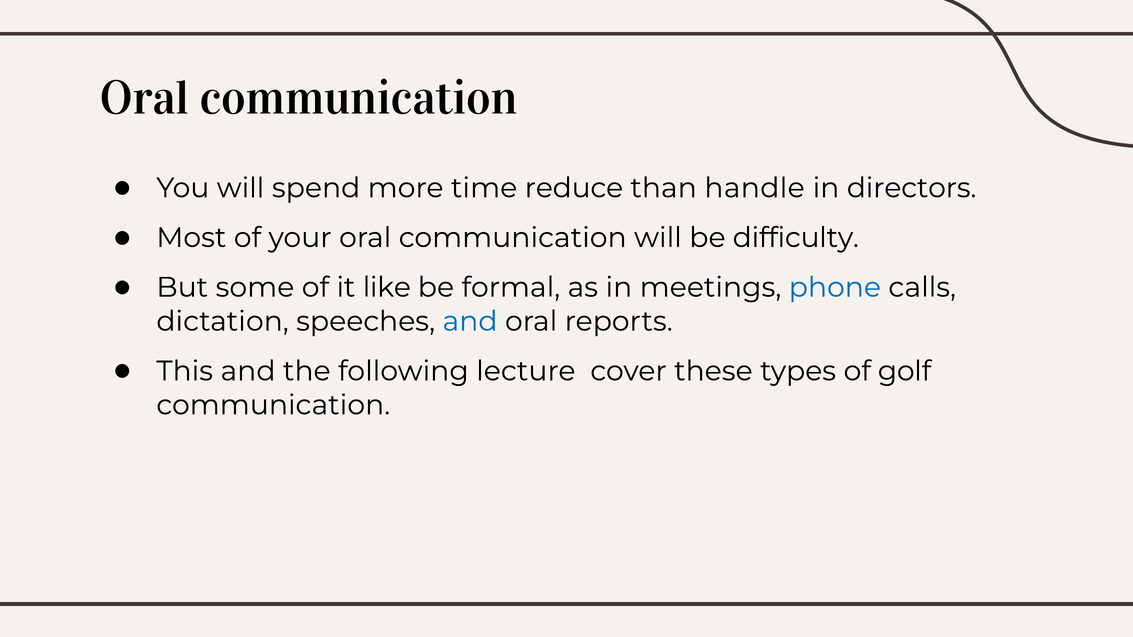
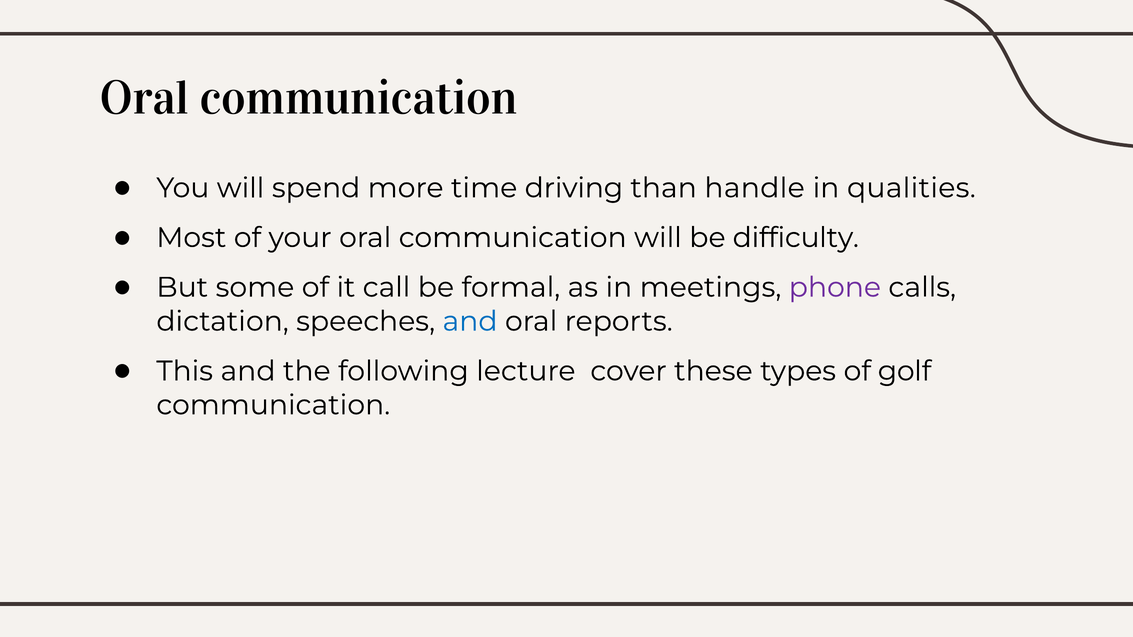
reduce: reduce -> driving
directors: directors -> qualities
like: like -> call
phone colour: blue -> purple
